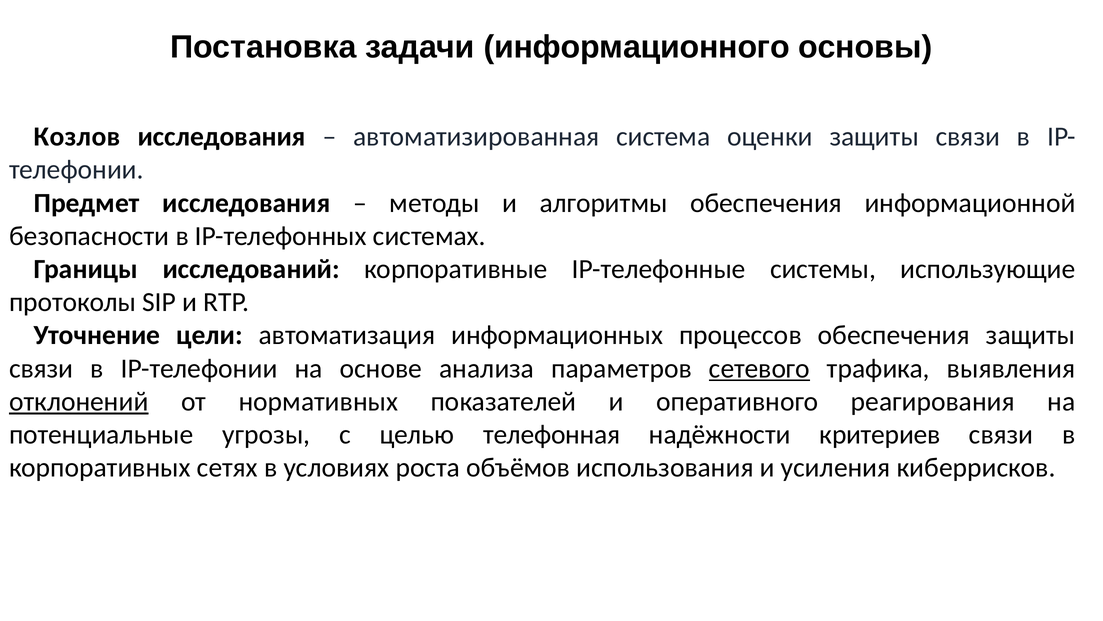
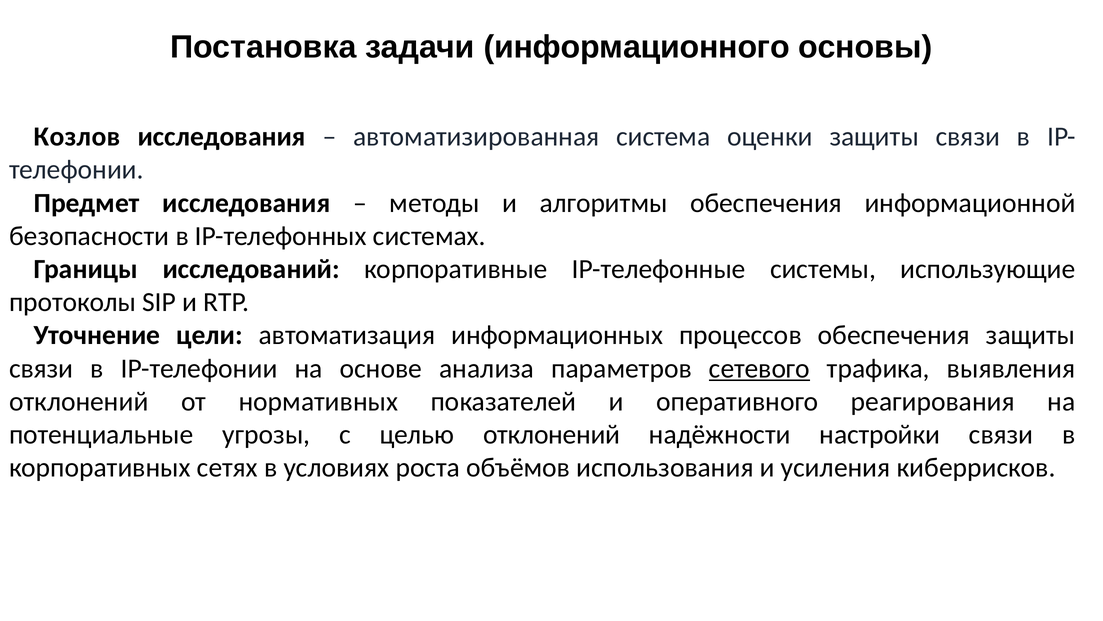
отклонений at (79, 401) underline: present -> none
целью телефонная: телефонная -> отклонений
критериев: критериев -> настройки
